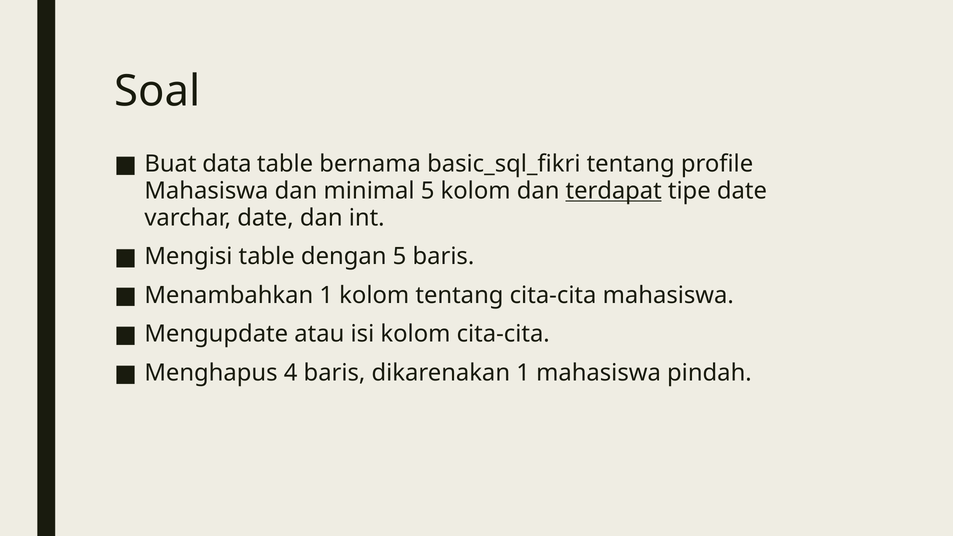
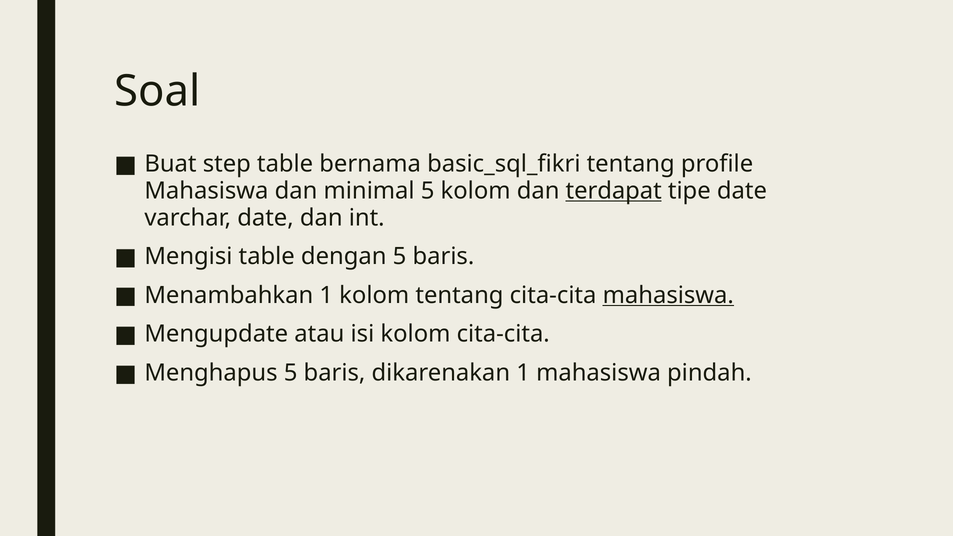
data: data -> step
mahasiswa at (668, 295) underline: none -> present
Menghapus 4: 4 -> 5
